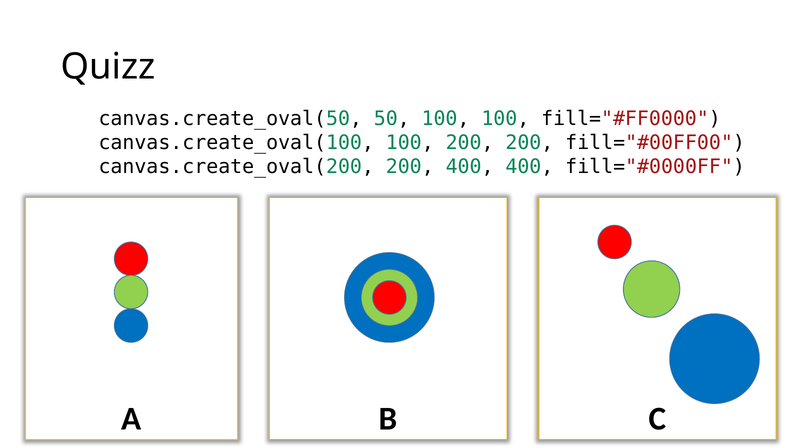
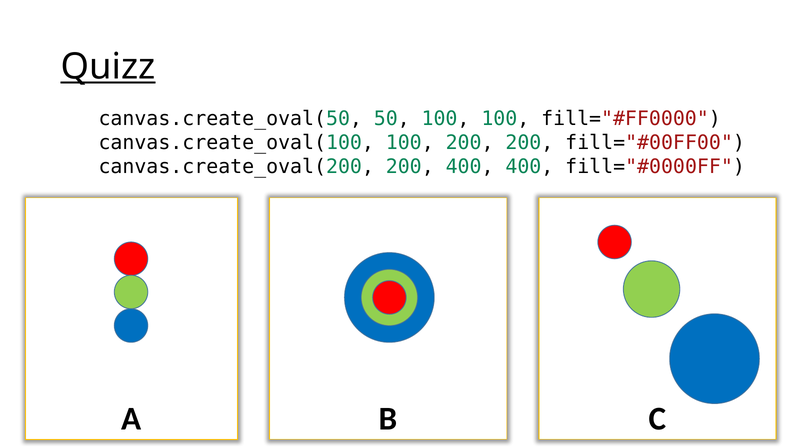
Quizz underline: none -> present
